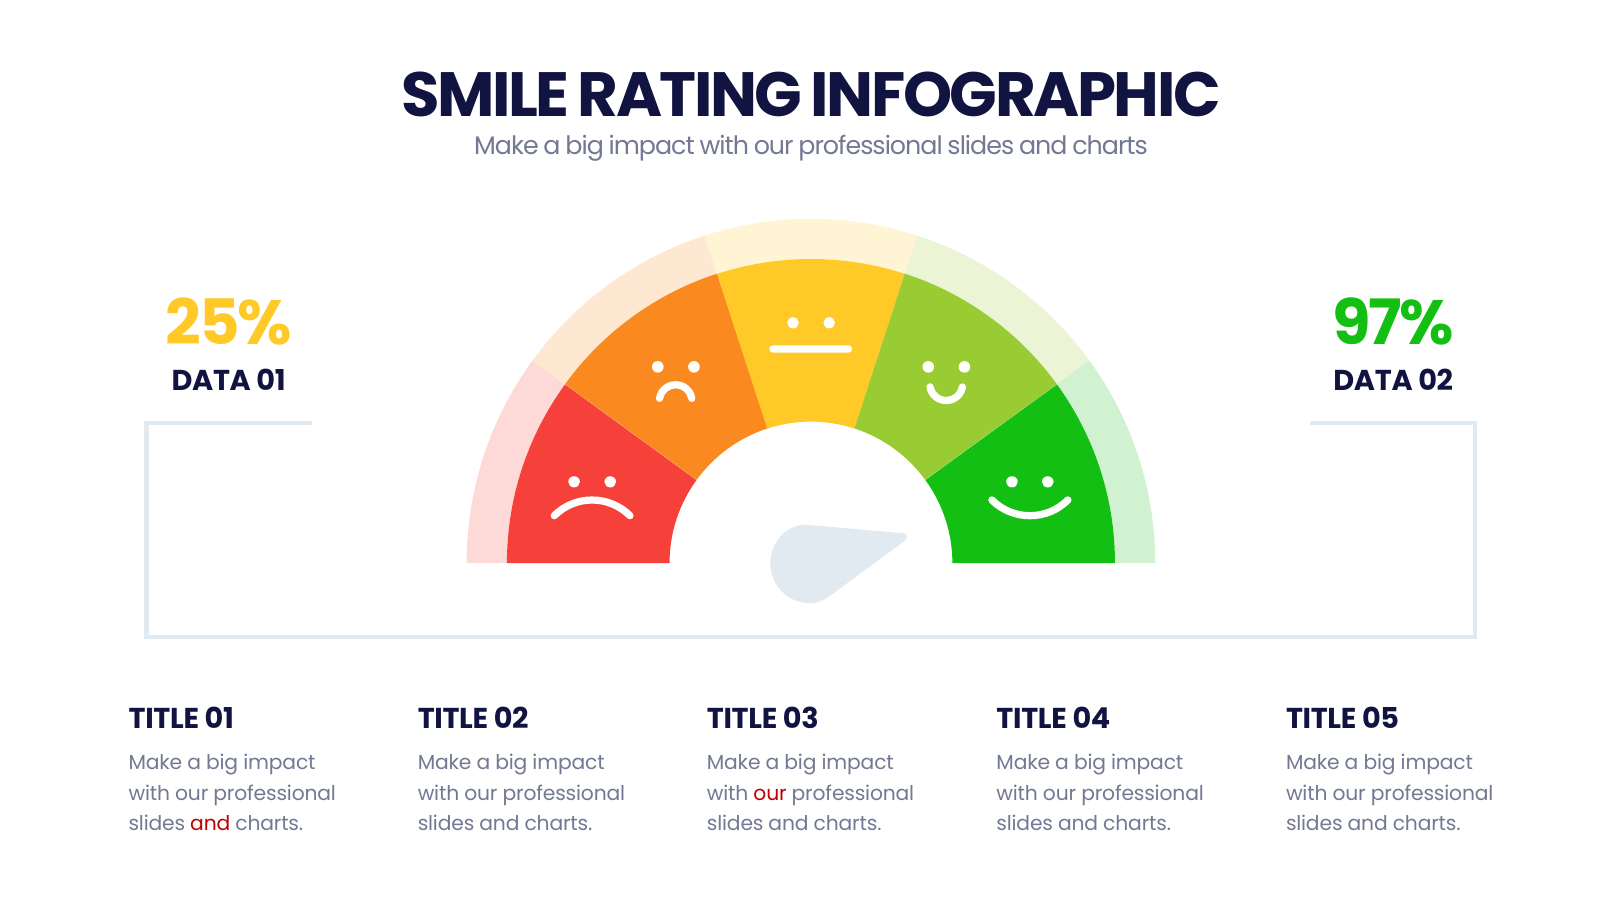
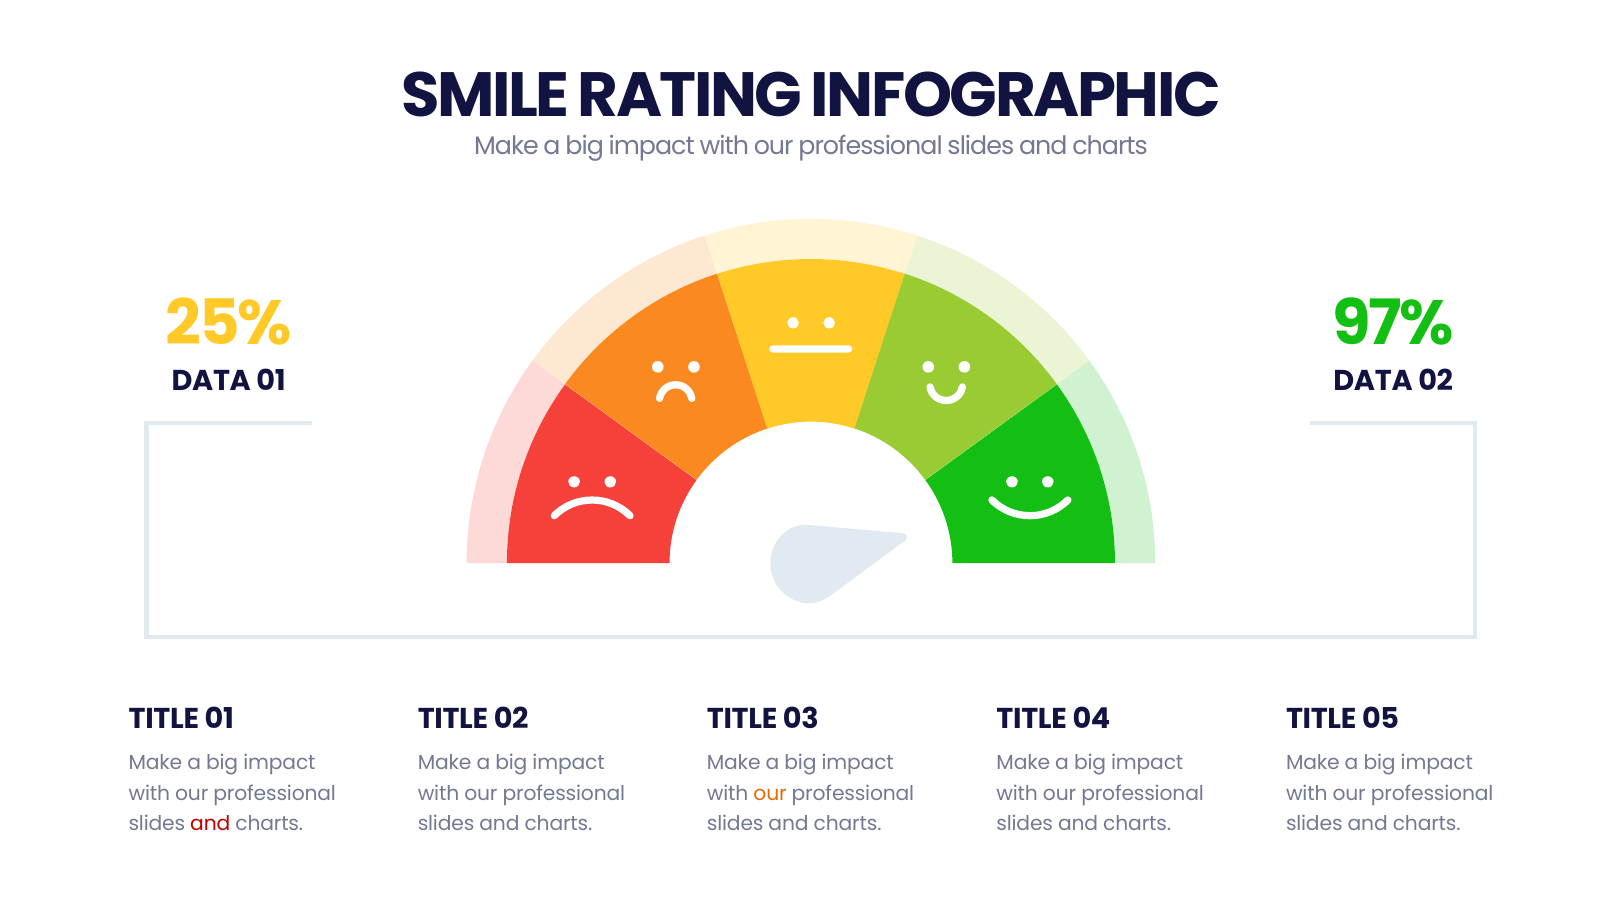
our at (770, 793) colour: red -> orange
